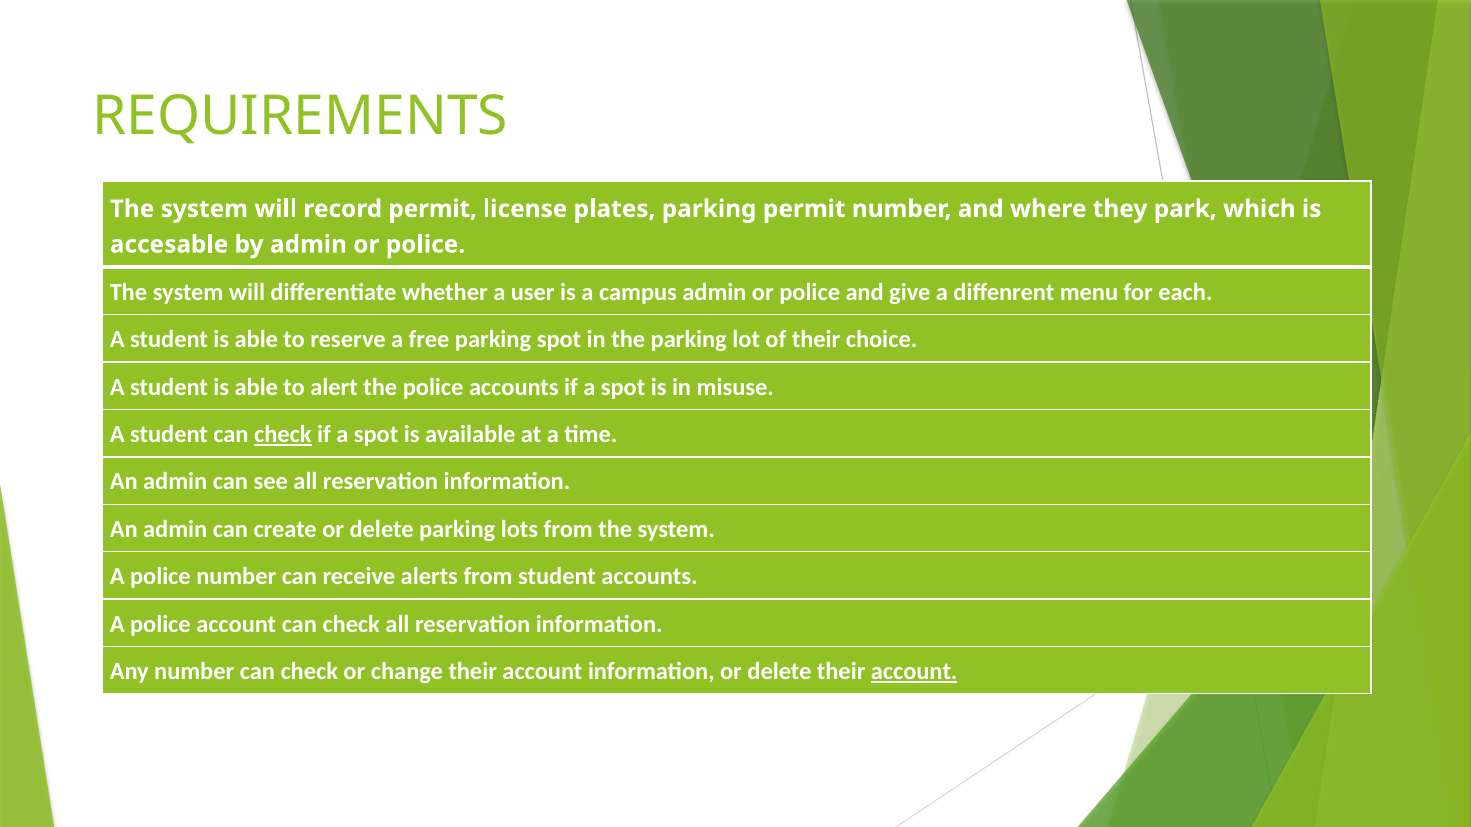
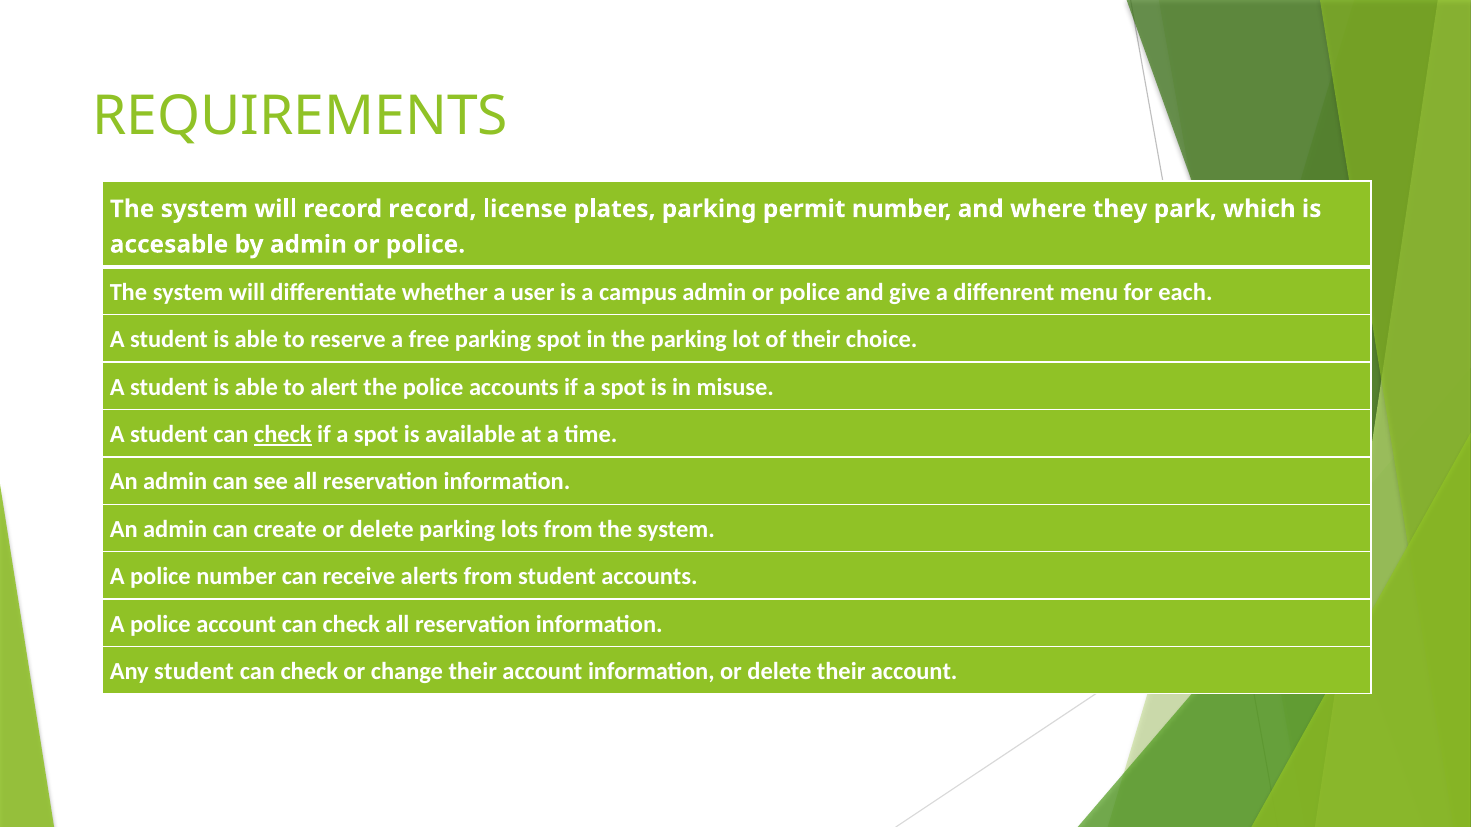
record permit: permit -> record
Any number: number -> student
account at (914, 672) underline: present -> none
